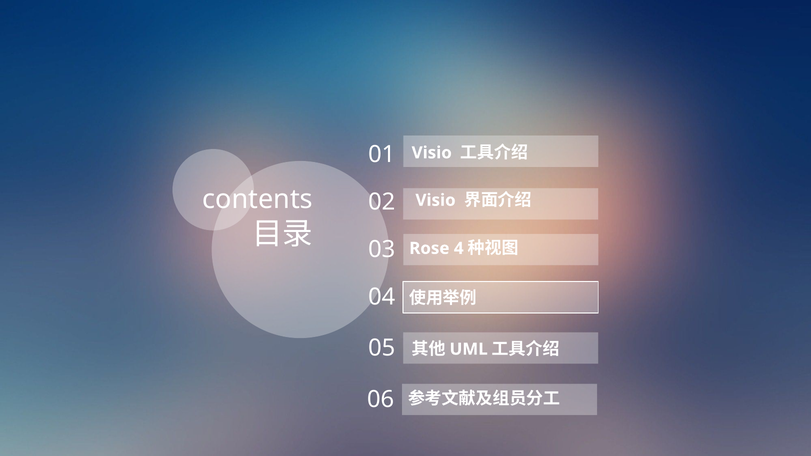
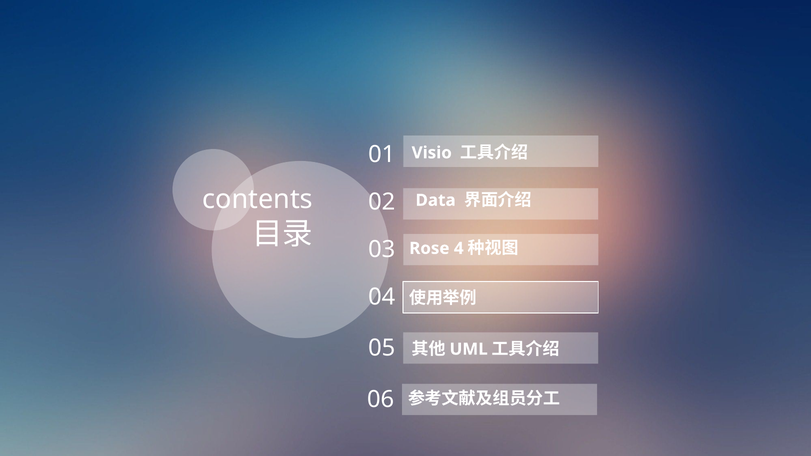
Visio at (436, 200): Visio -> Data
